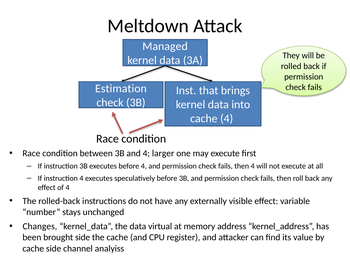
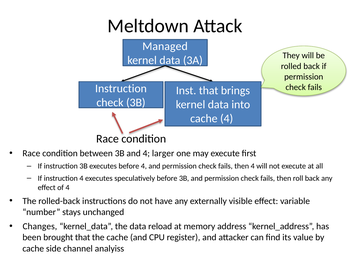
Estimation at (121, 88): Estimation -> Instruction
virtual: virtual -> reload
brought side: side -> that
